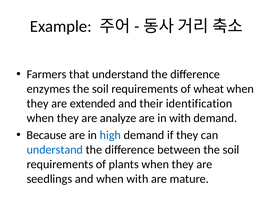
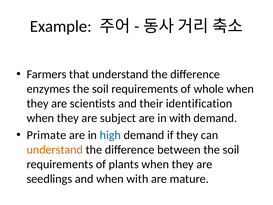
wheat: wheat -> whole
extended: extended -> scientists
analyze: analyze -> subject
Because: Because -> Primate
understand at (55, 150) colour: blue -> orange
